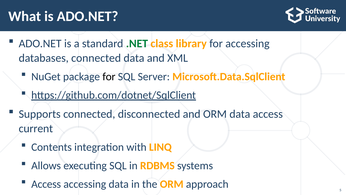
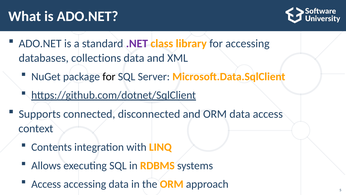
.NET colour: green -> purple
databases connected: connected -> collections
current: current -> context
